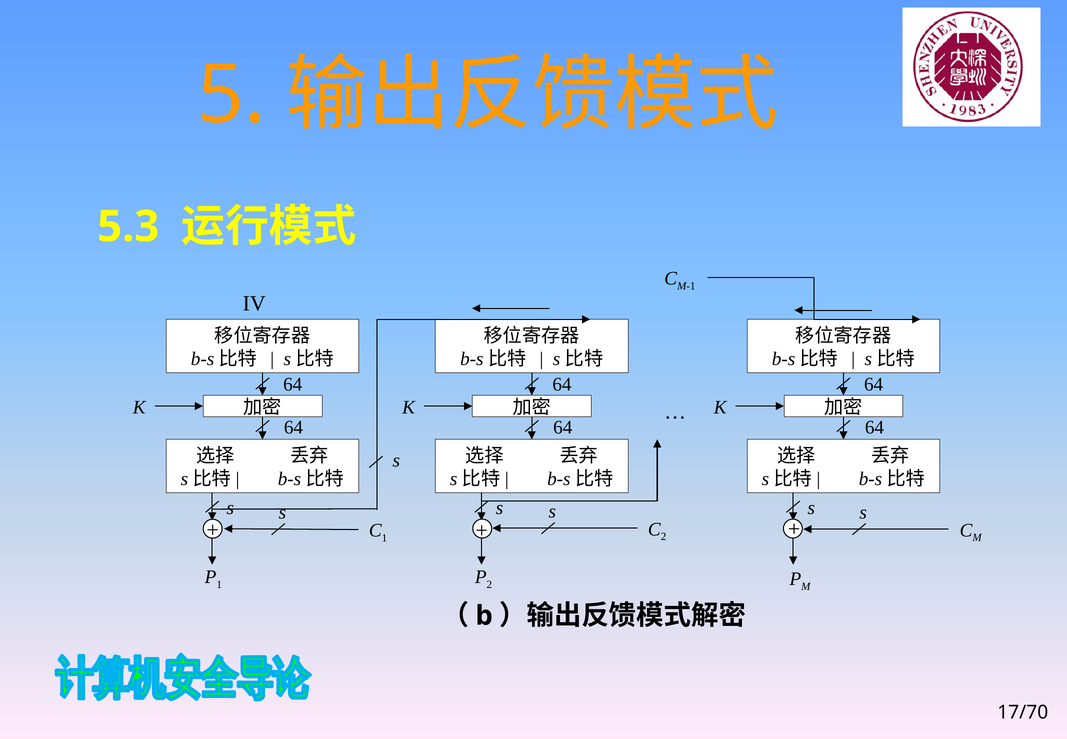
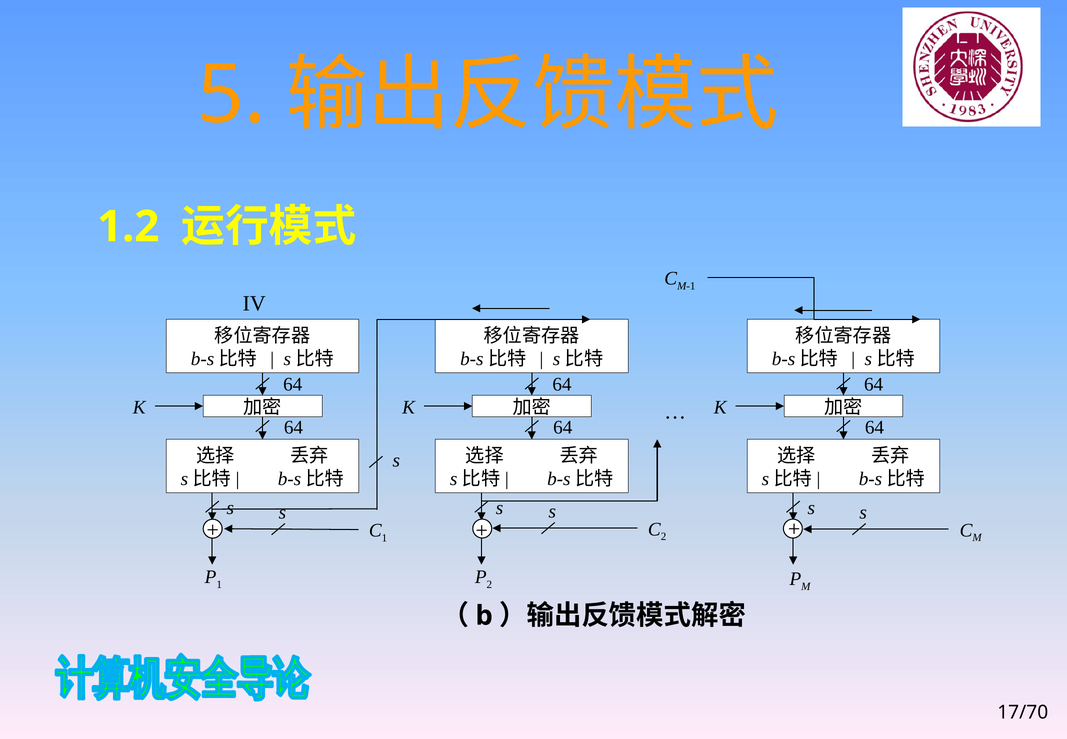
5.3: 5.3 -> 1.2
